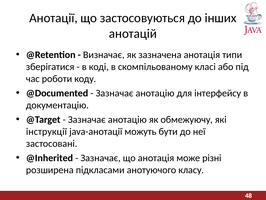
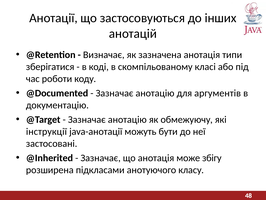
інтерфейсу: інтерфейсу -> аргументів
різні: різні -> збігу
